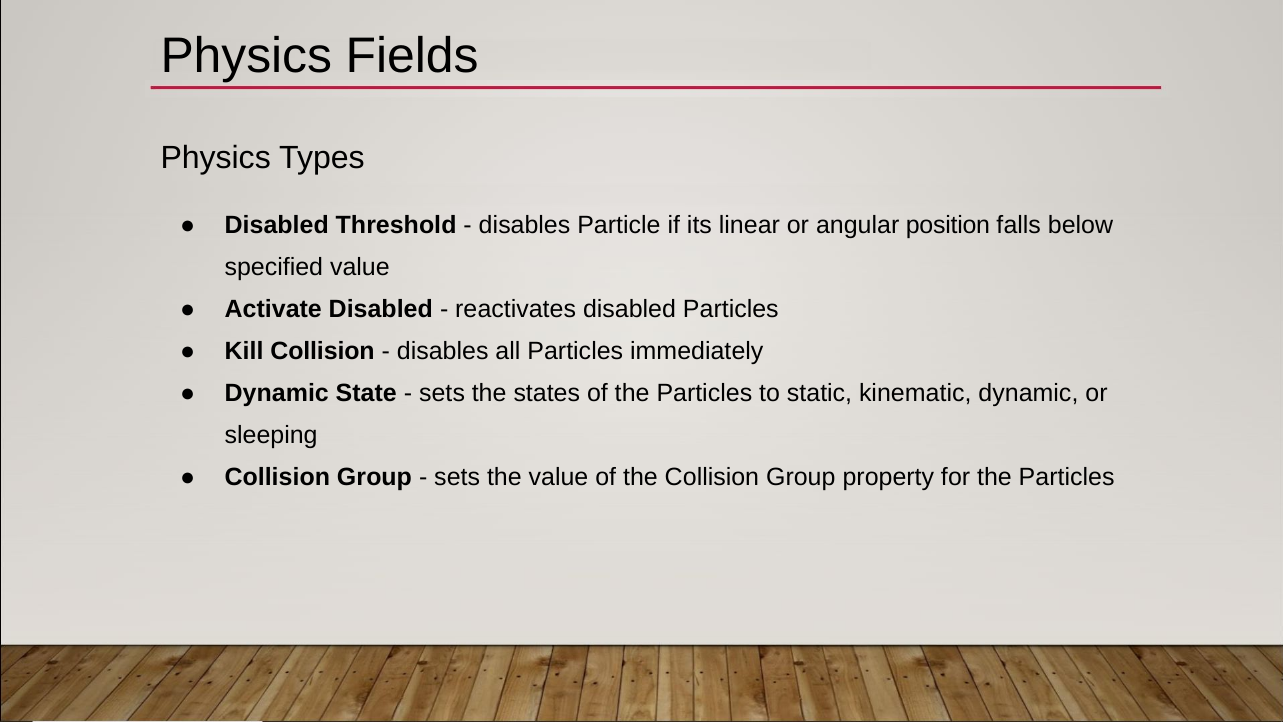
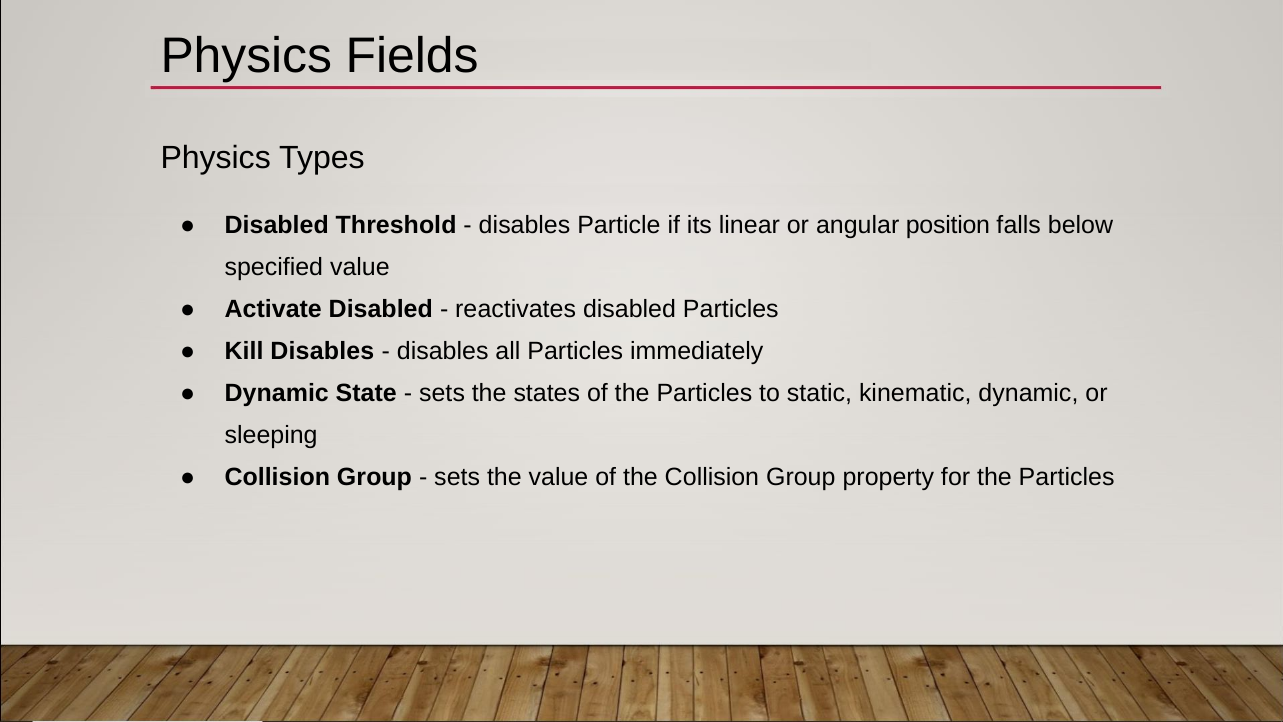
Kill Collision: Collision -> Disables
